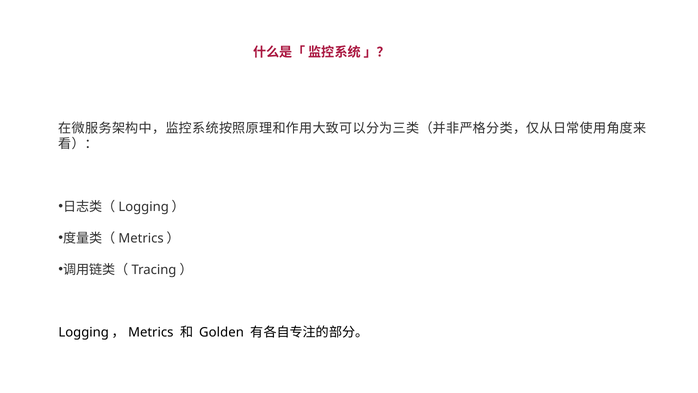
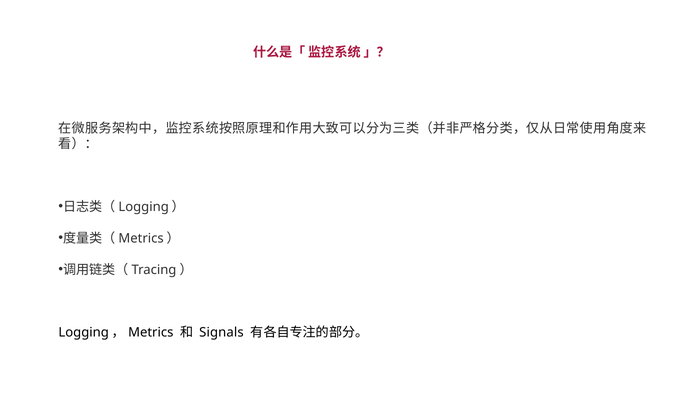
Golden: Golden -> Signals
